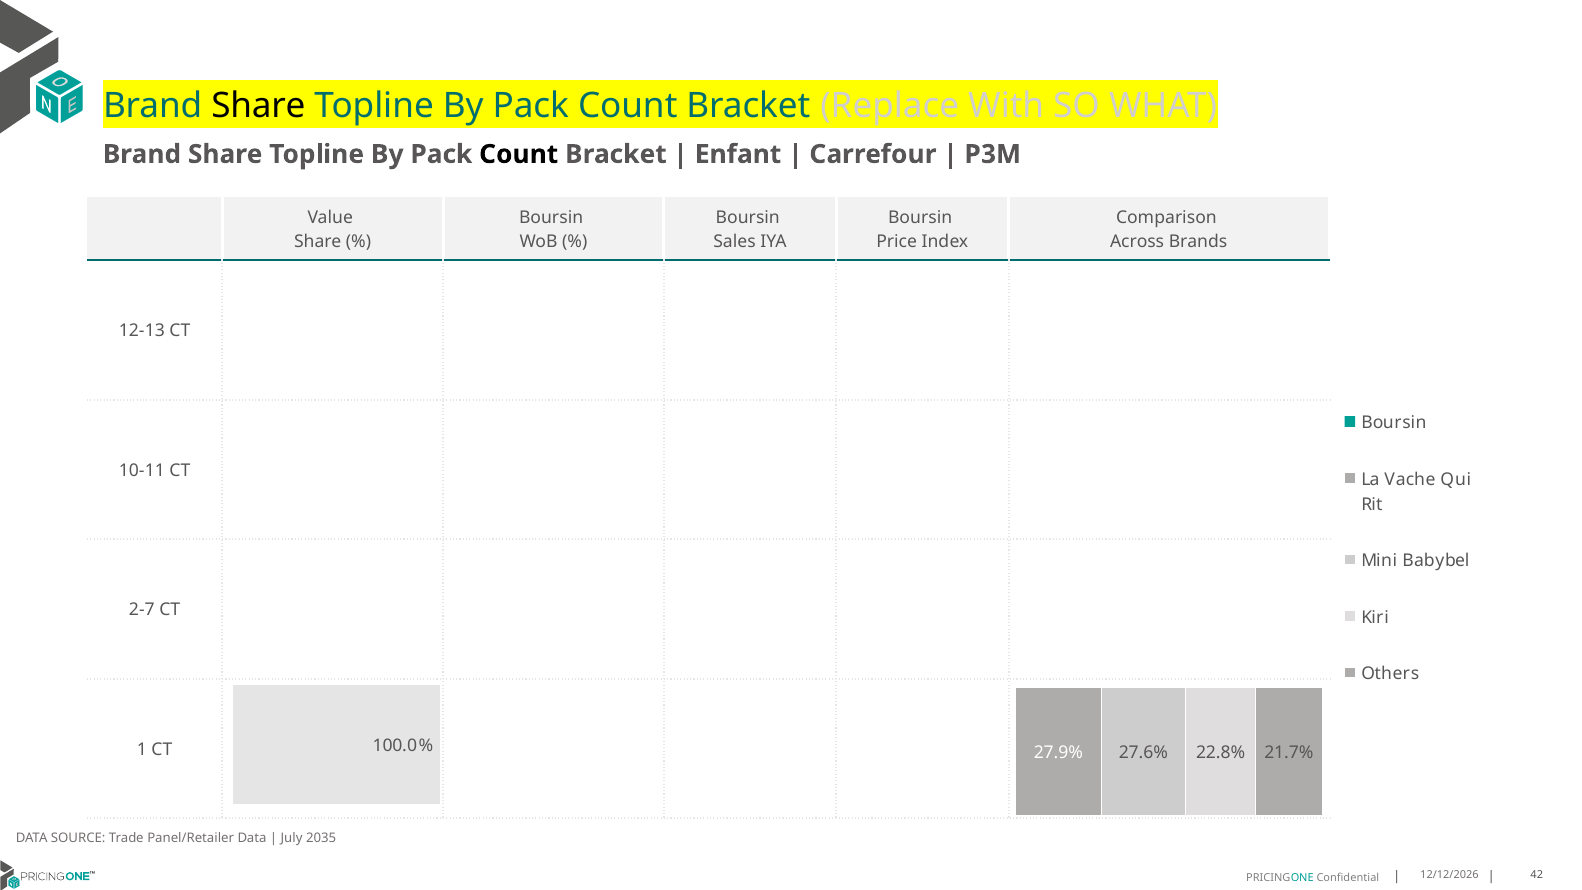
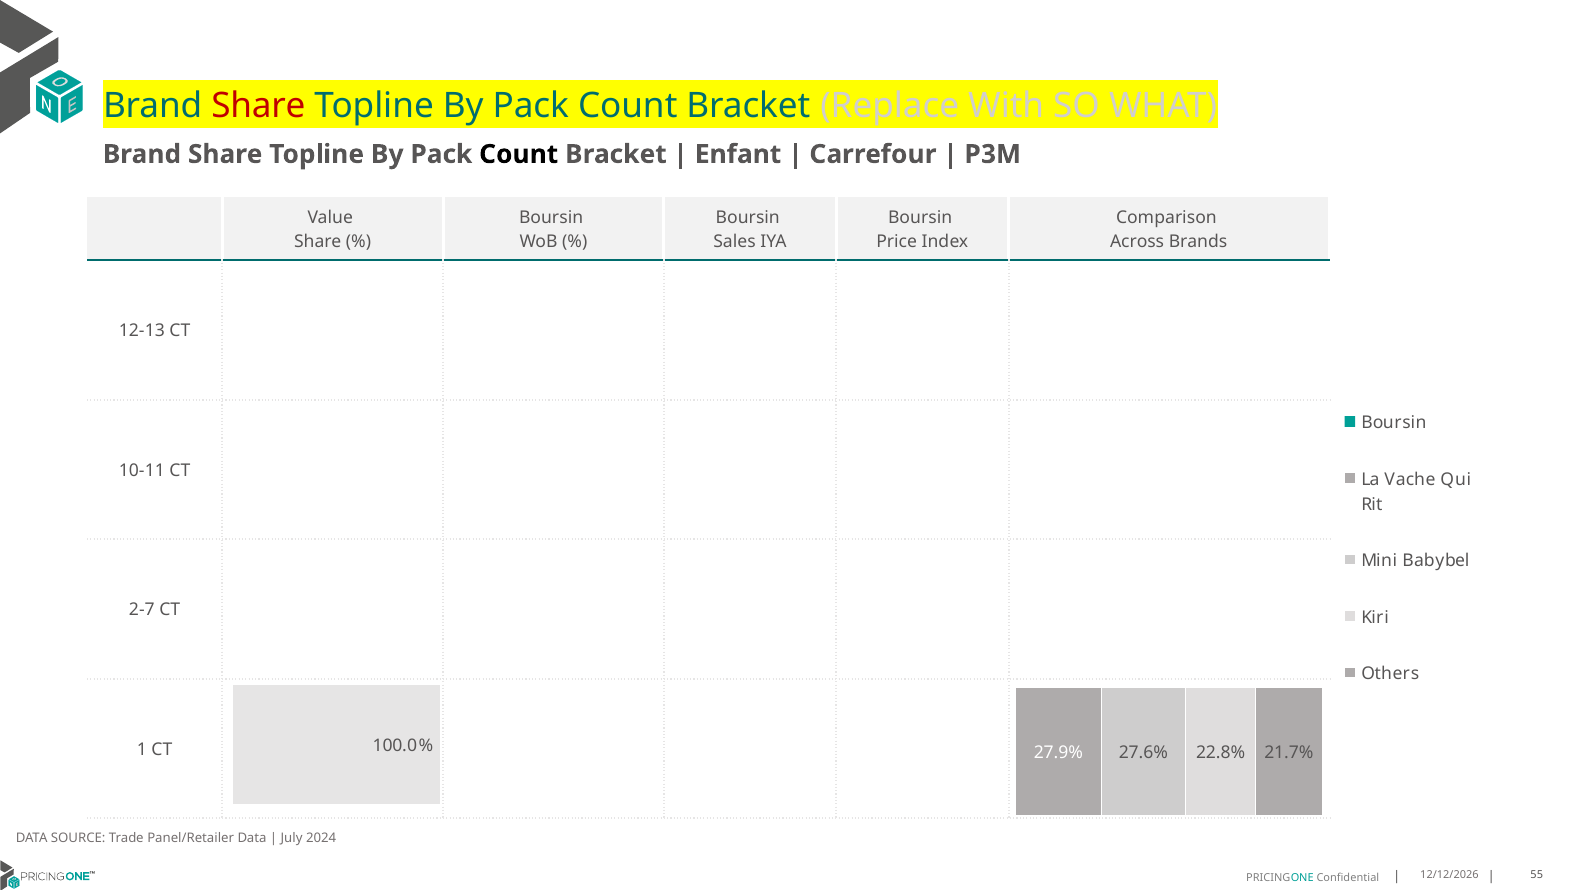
Share at (258, 106) colour: black -> red
2035: 2035 -> 2024
42: 42 -> 55
